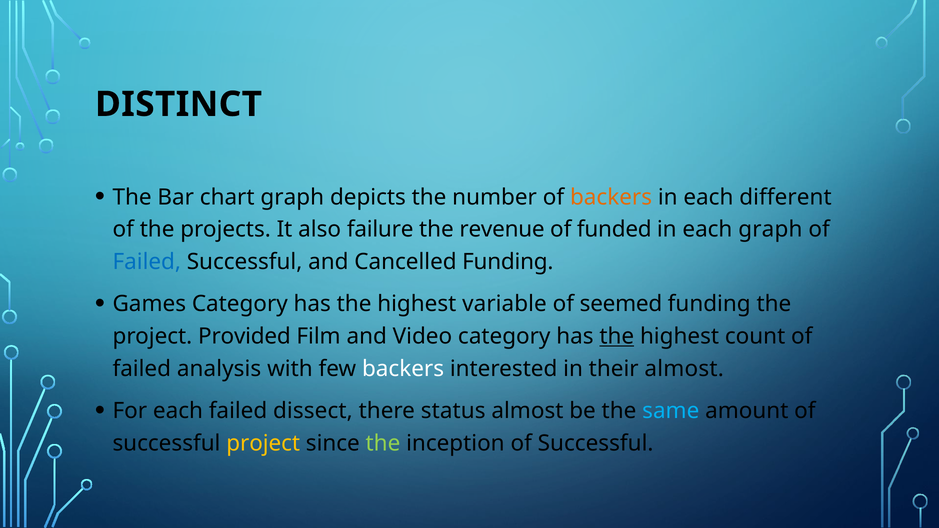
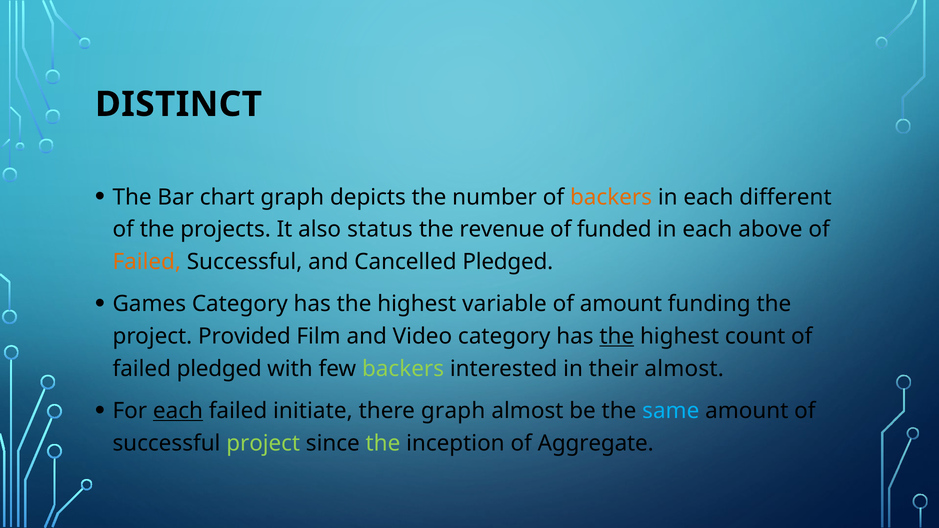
failure: failure -> status
each graph: graph -> above
Failed at (147, 262) colour: blue -> orange
Cancelled Funding: Funding -> Pledged
of seemed: seemed -> amount
failed analysis: analysis -> pledged
backers at (403, 369) colour: white -> light green
each at (178, 411) underline: none -> present
dissect: dissect -> initiate
there status: status -> graph
project at (263, 443) colour: yellow -> light green
inception of Successful: Successful -> Aggregate
